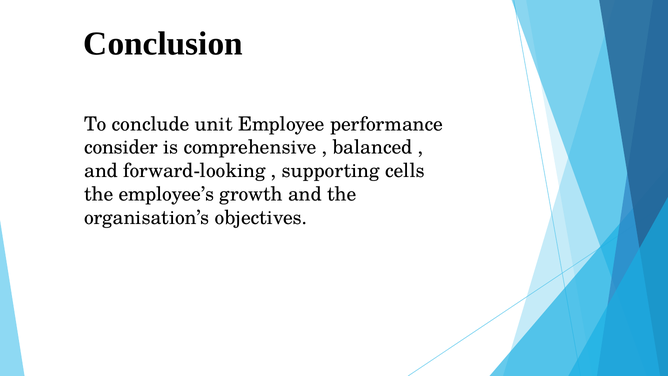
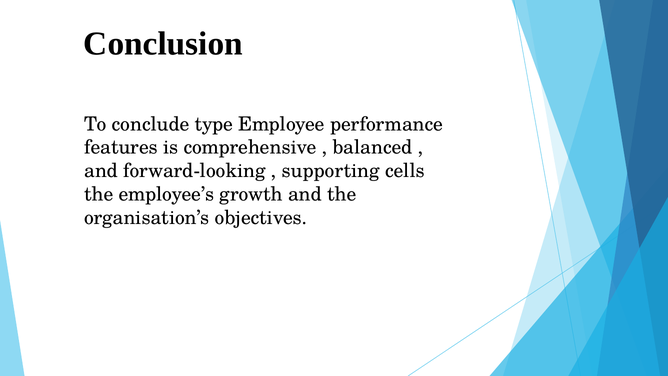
unit: unit -> type
consider: consider -> features
